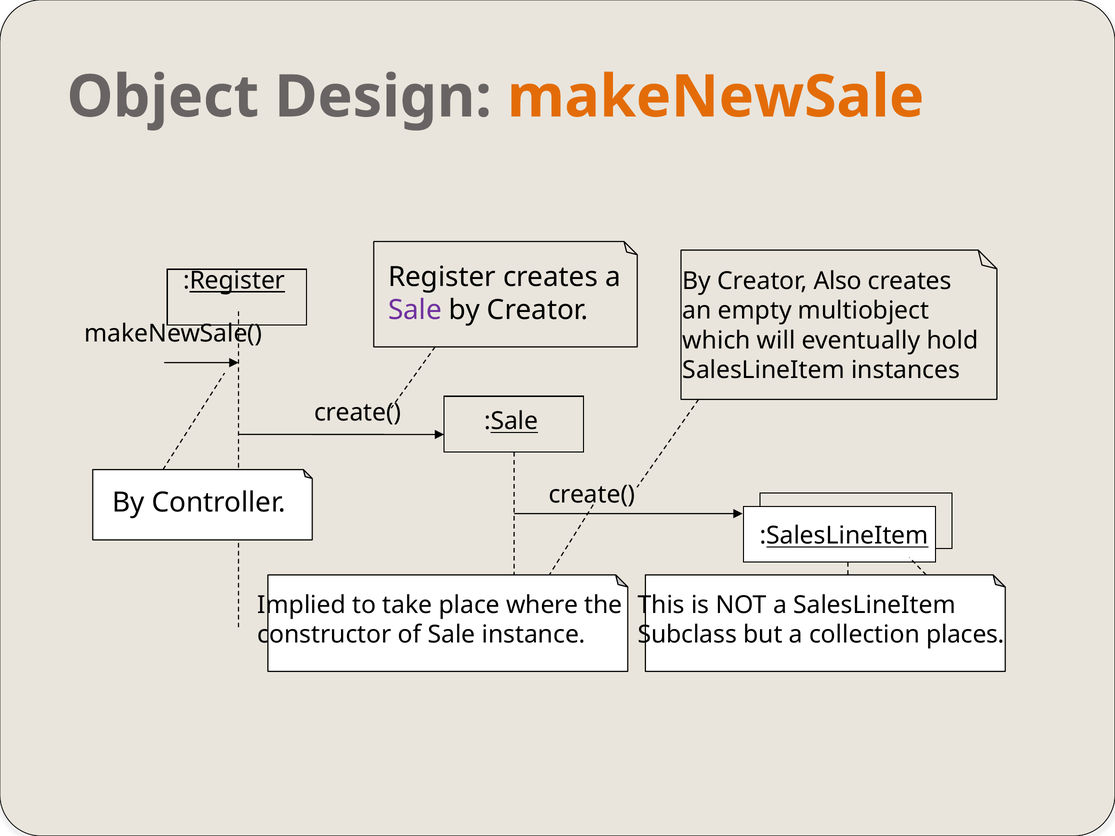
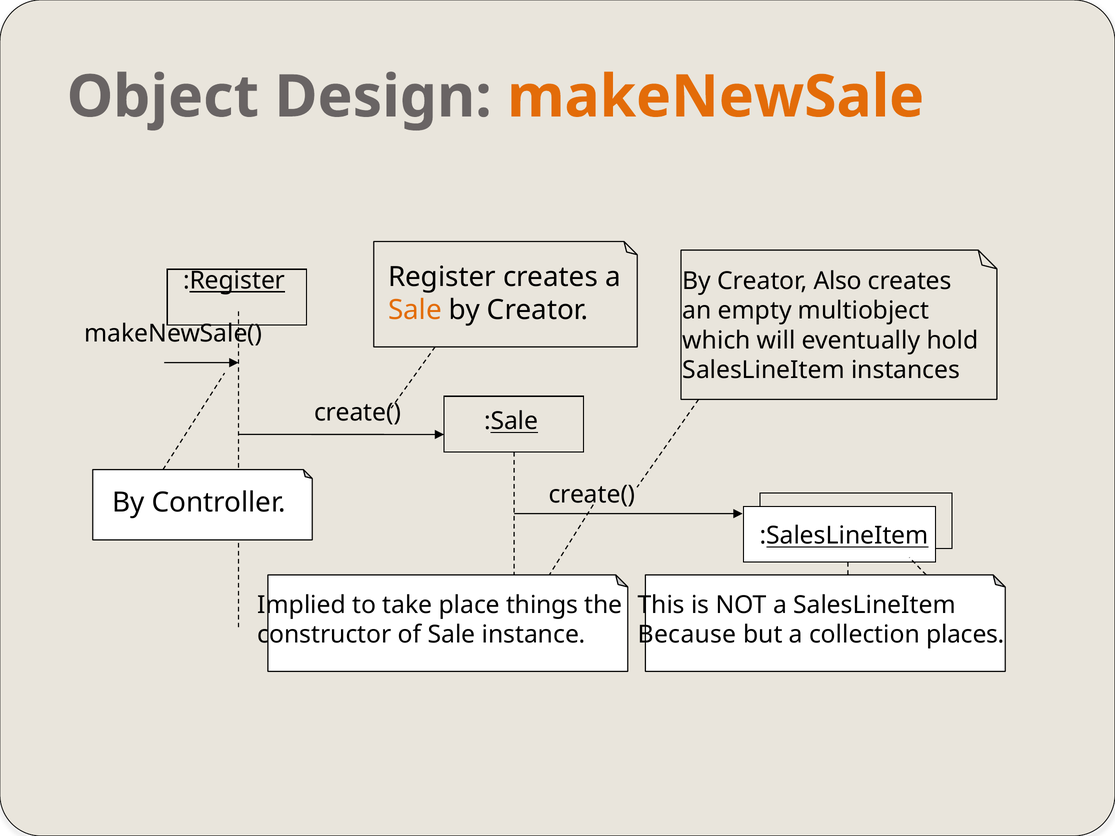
Sale at (415, 310) colour: purple -> orange
where: where -> things
Subclass: Subclass -> Because
